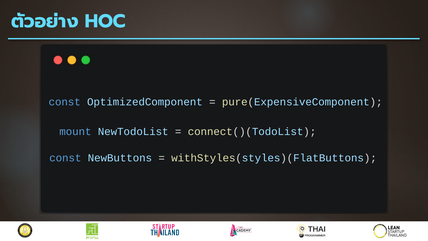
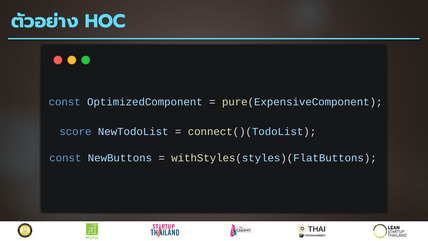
mount: mount -> score
